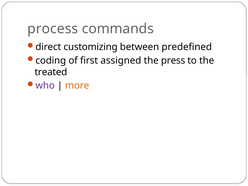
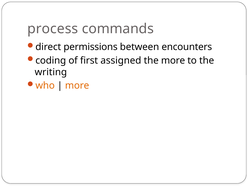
customizing: customizing -> permissions
predefined: predefined -> encounters
the press: press -> more
treated: treated -> writing
who colour: purple -> orange
